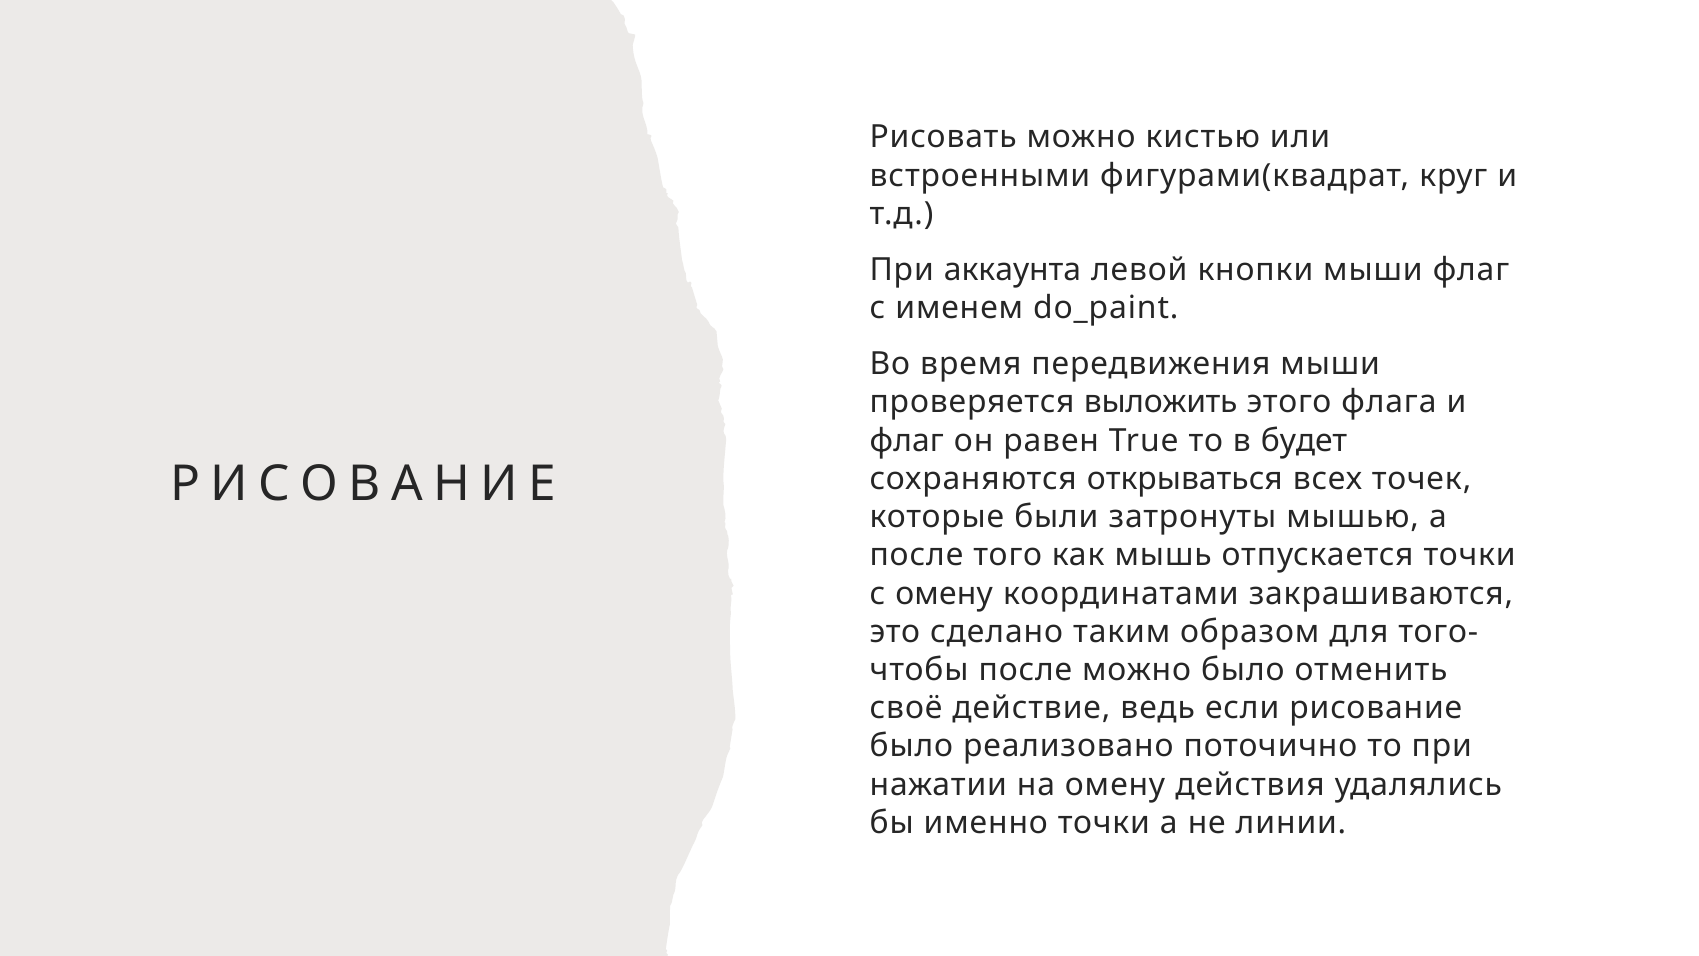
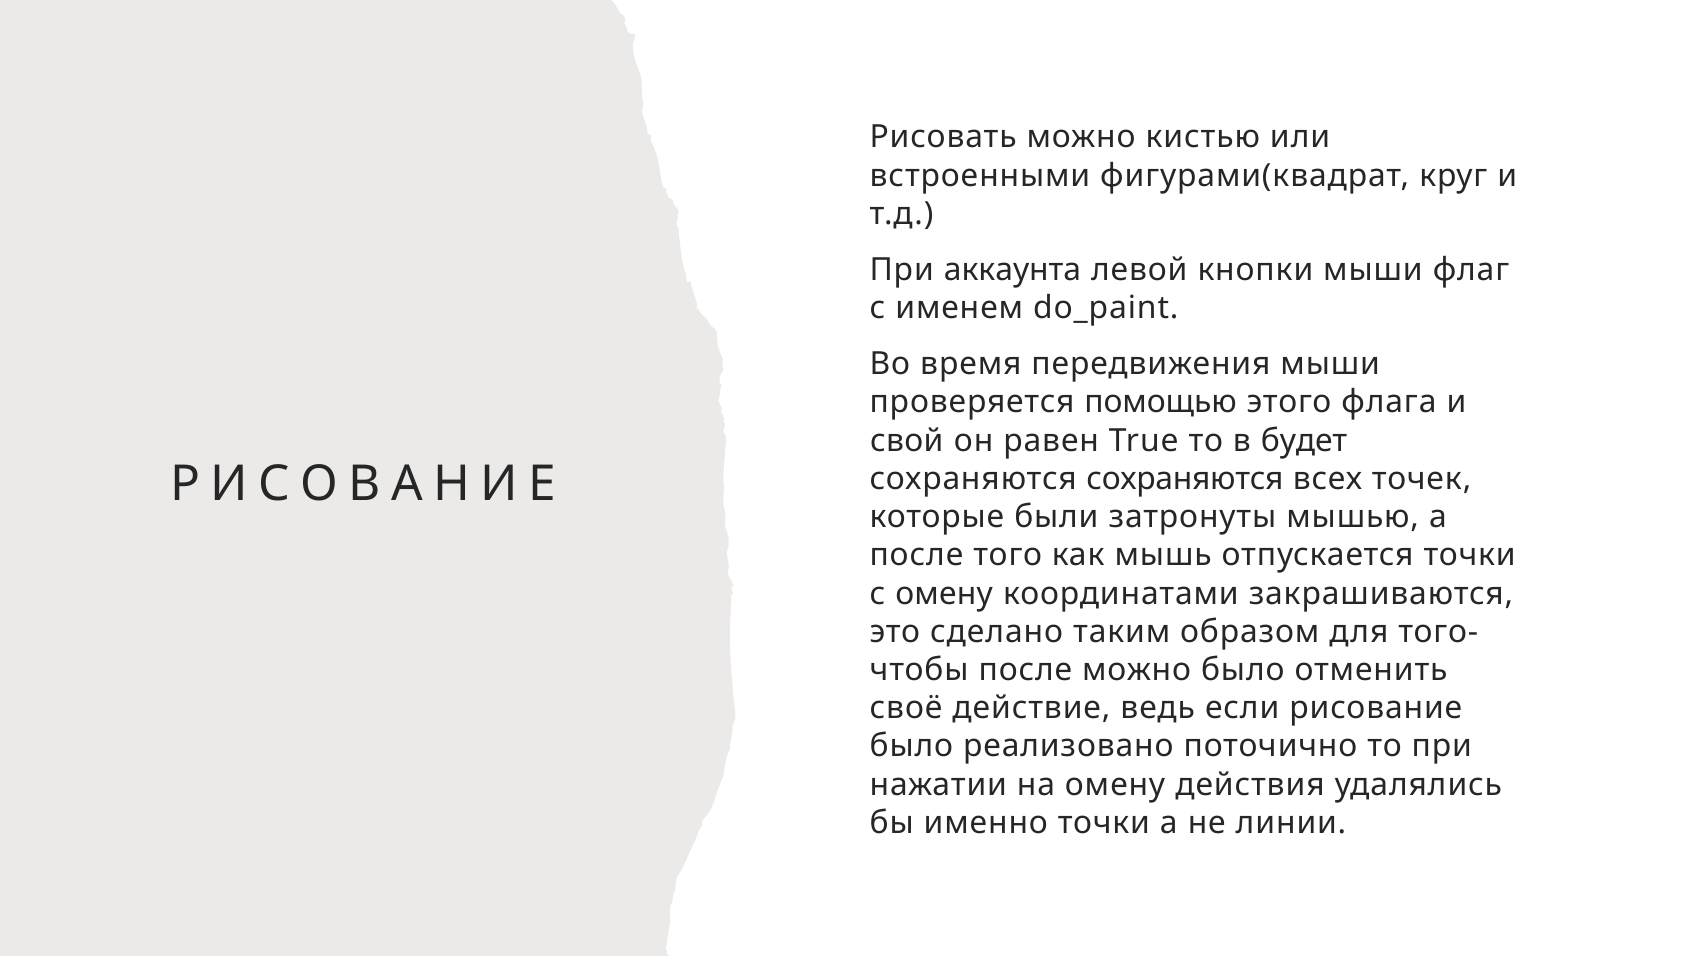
выложить: выложить -> помощью
флаг at (907, 440): флаг -> свой
сохраняются открываться: открываться -> сохраняются
